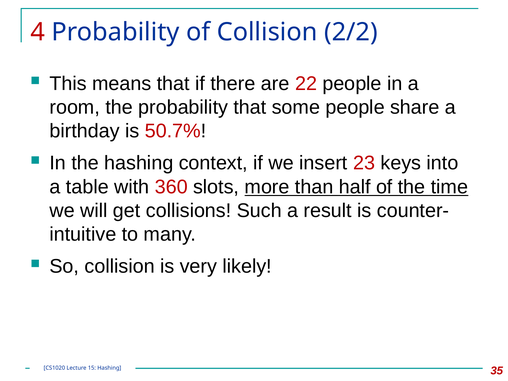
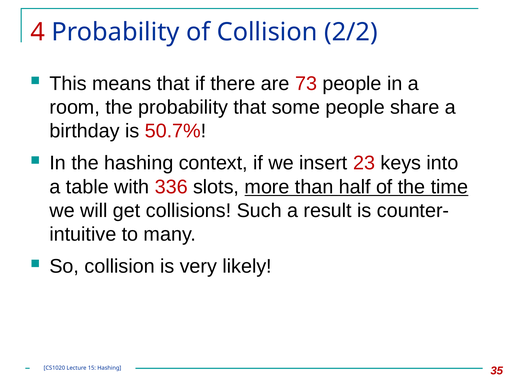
22: 22 -> 73
360: 360 -> 336
